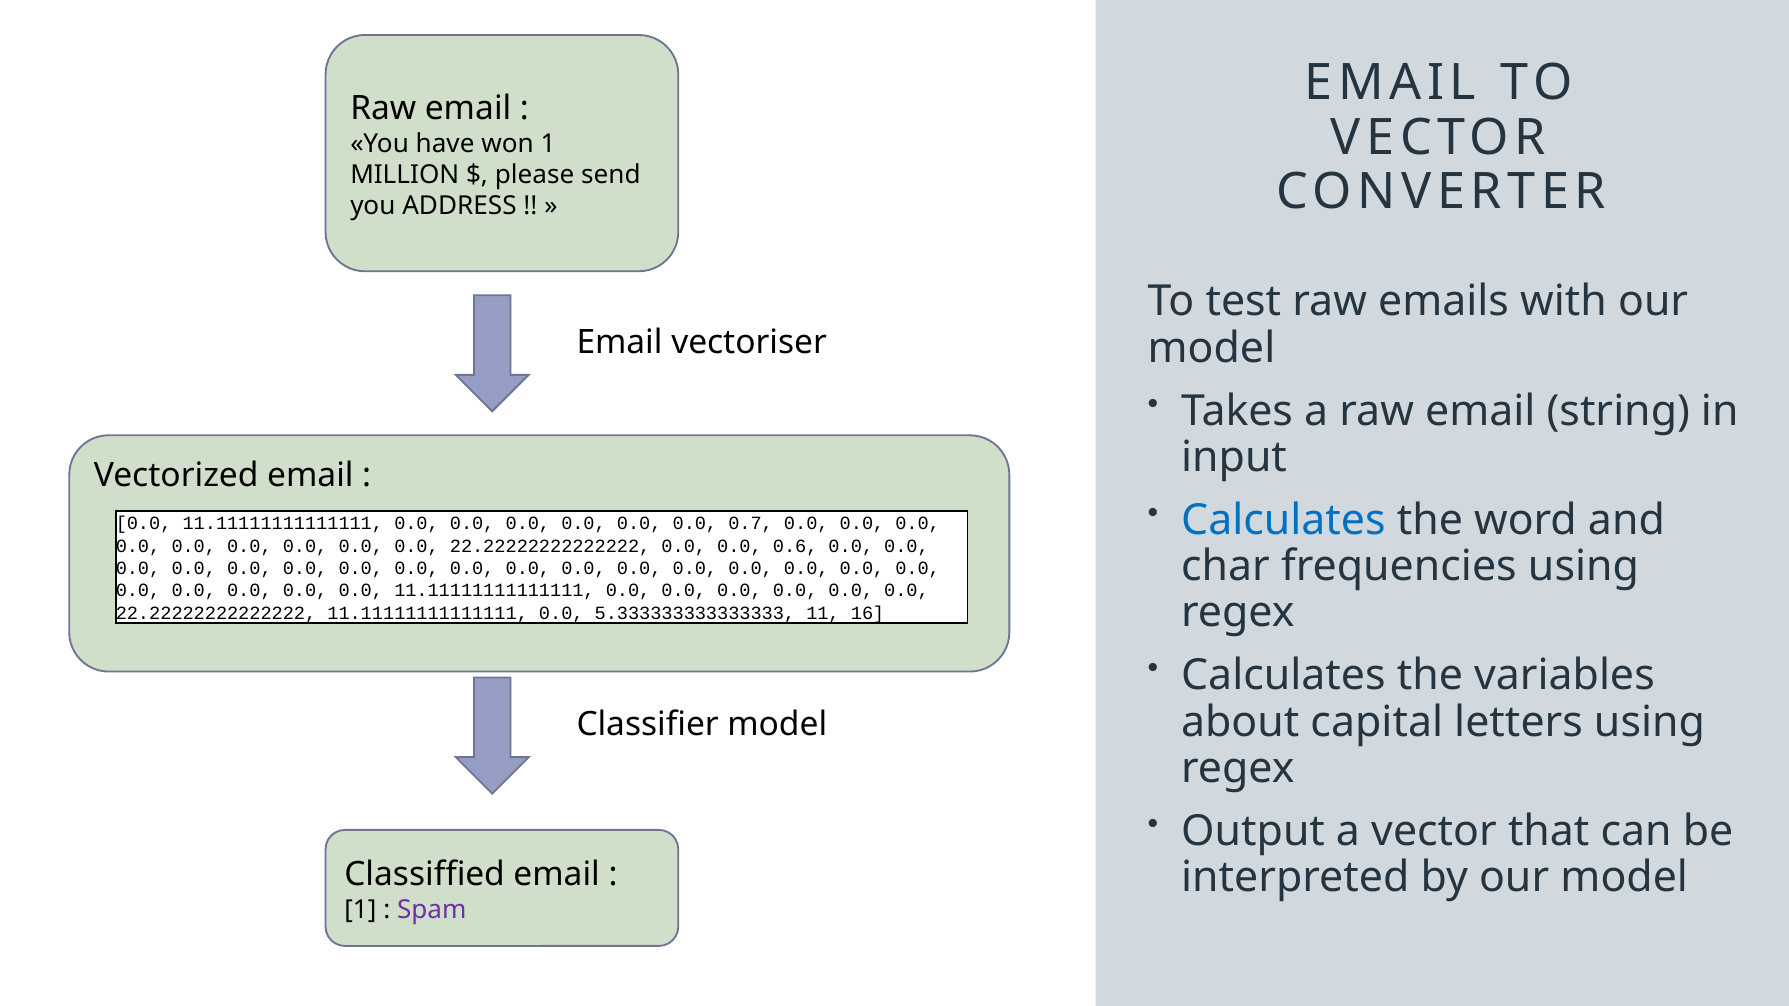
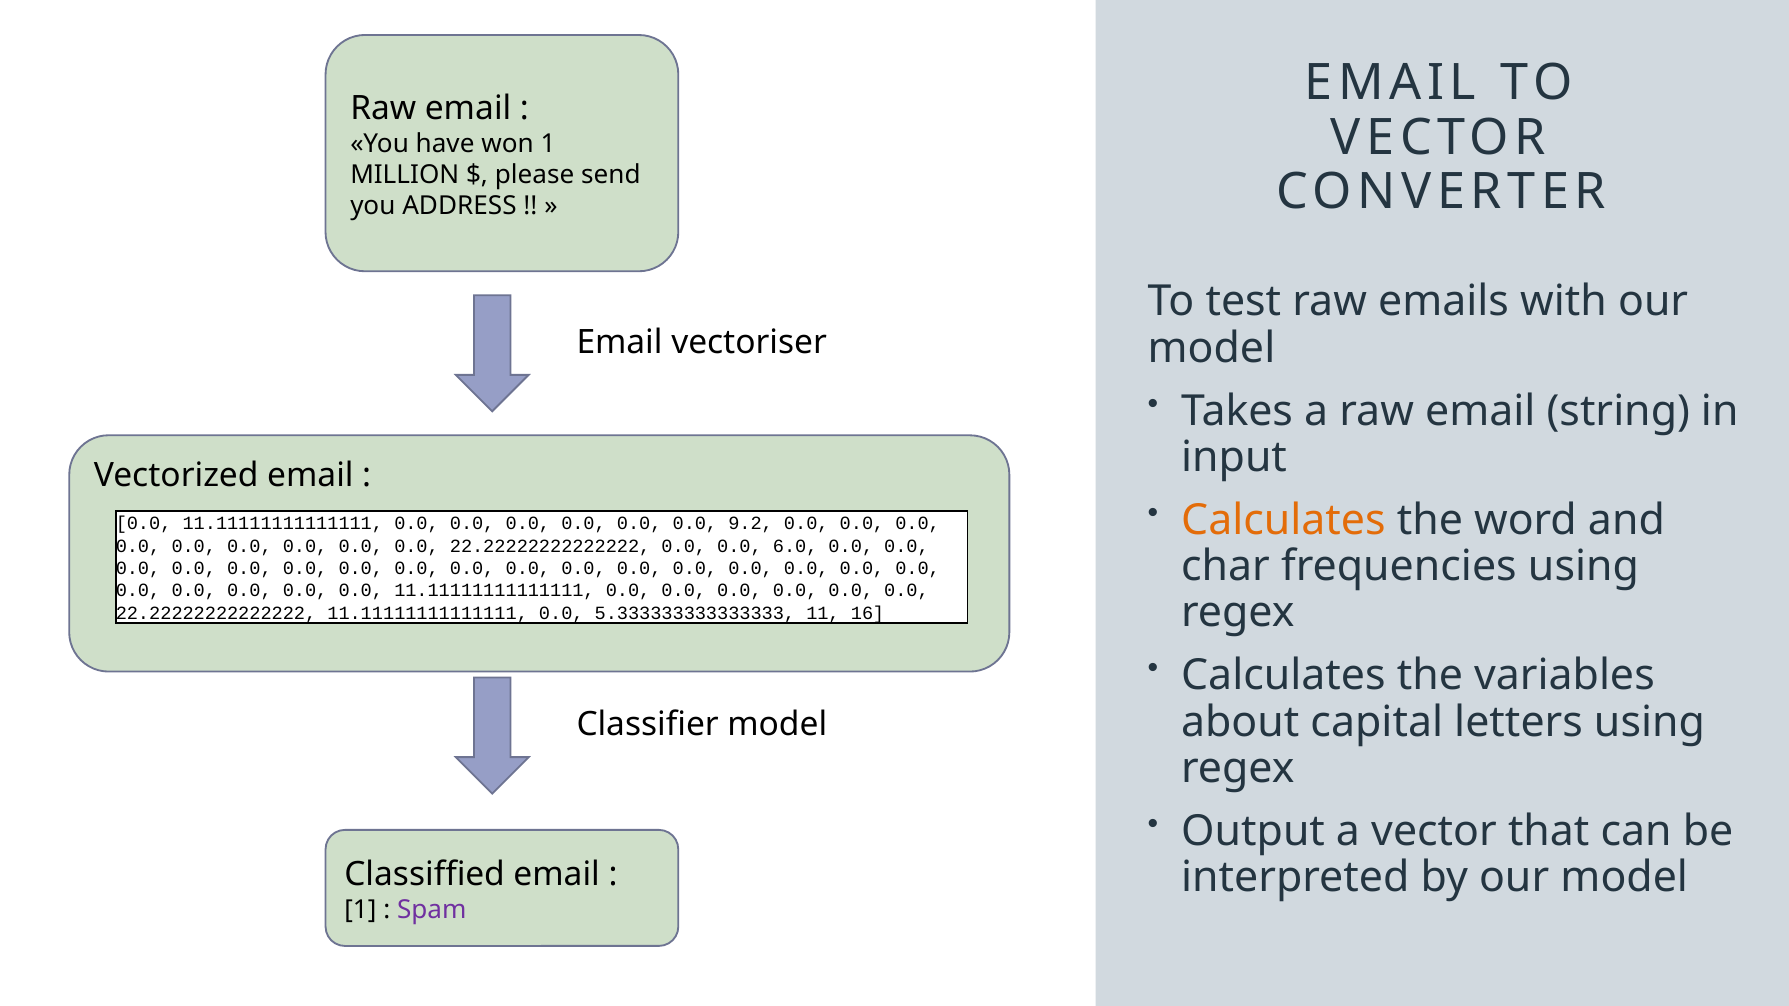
Calculates at (1283, 520) colour: blue -> orange
0.7: 0.7 -> 9.2
0.6: 0.6 -> 6.0
